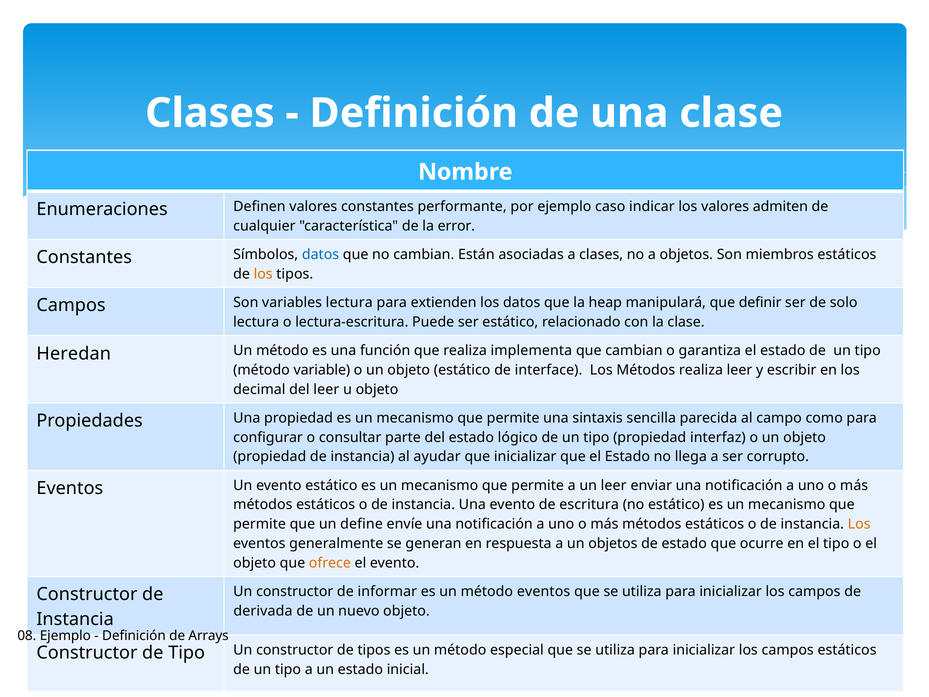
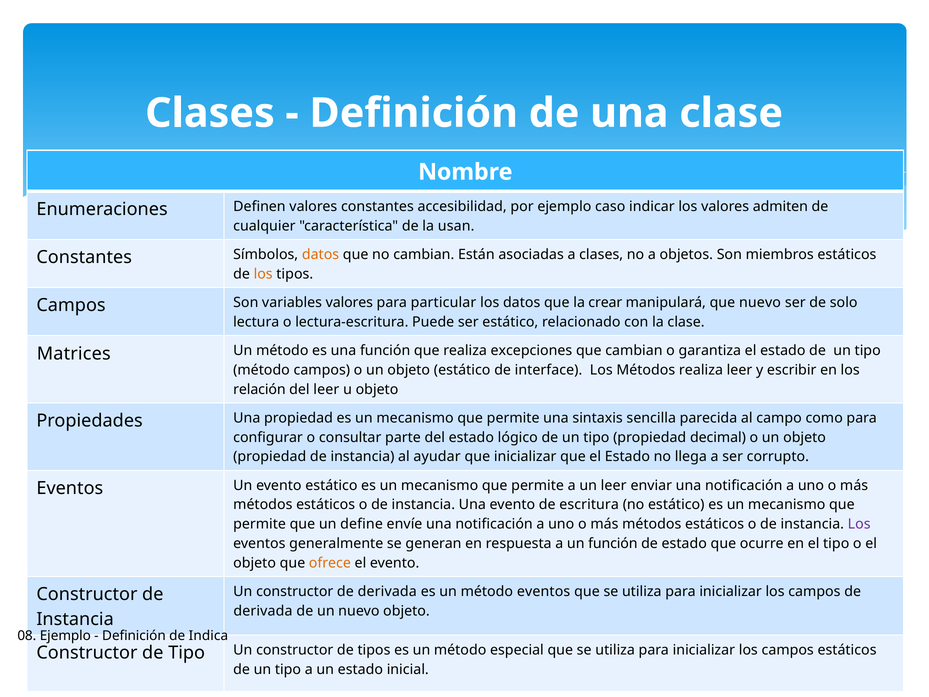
performante: performante -> accesibilidad
error: error -> usan
datos at (321, 254) colour: blue -> orange
variables lectura: lectura -> valores
extienden: extienden -> particular
heap: heap -> crear
que definir: definir -> nuevo
Heredan: Heredan -> Matrices
implementa: implementa -> excepciones
método variable: variable -> campos
decimal: decimal -> relación
interfaz: interfaz -> decimal
Los at (859, 524) colour: orange -> purple
un objetos: objetos -> función
constructor de informar: informar -> derivada
Arrays: Arrays -> Indica
